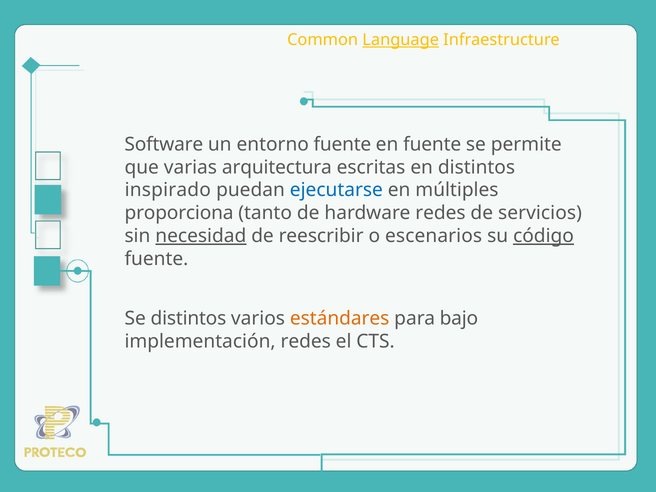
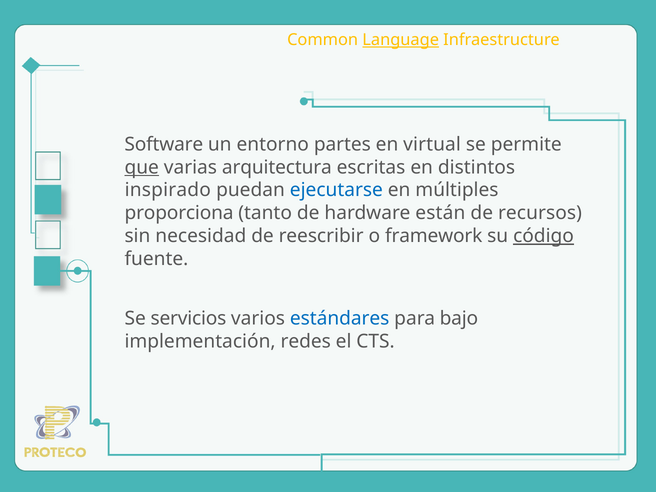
entorno fuente: fuente -> partes
en fuente: fuente -> virtual
que underline: none -> present
hardware redes: redes -> están
servicios: servicios -> recursos
necesidad underline: present -> none
escenarios: escenarios -> framework
Se distintos: distintos -> servicios
estándares colour: orange -> blue
